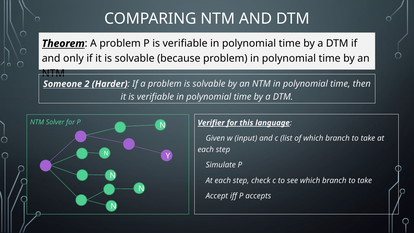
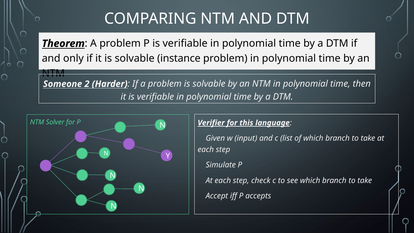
because: because -> instance
